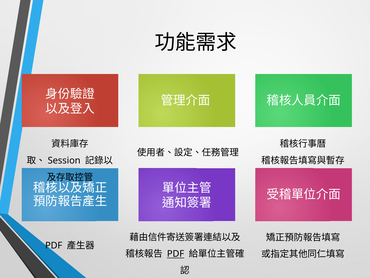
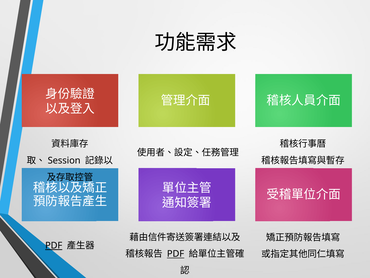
PDF at (54, 245) underline: none -> present
